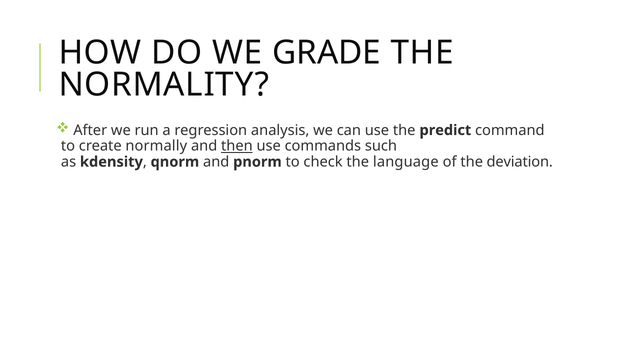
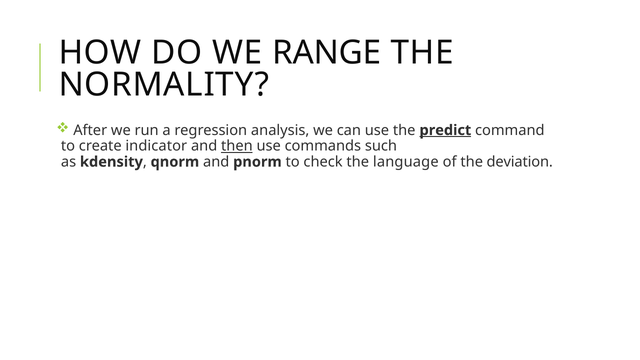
GRADE: GRADE -> RANGE
predict underline: none -> present
normally: normally -> indicator
